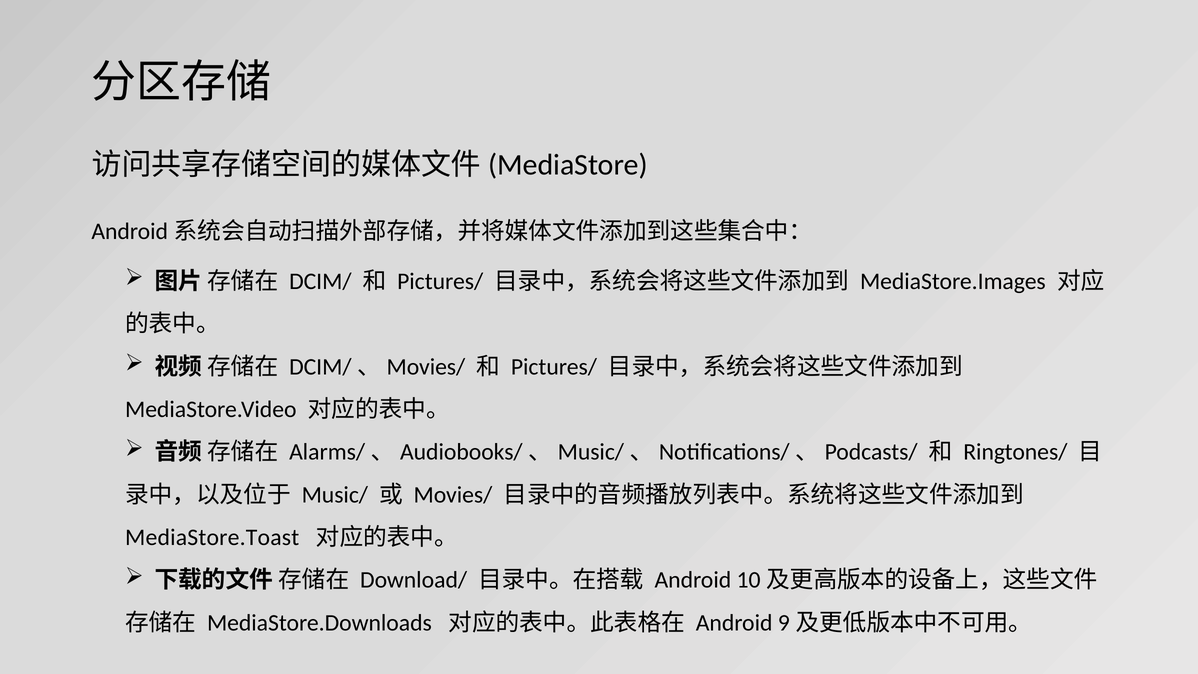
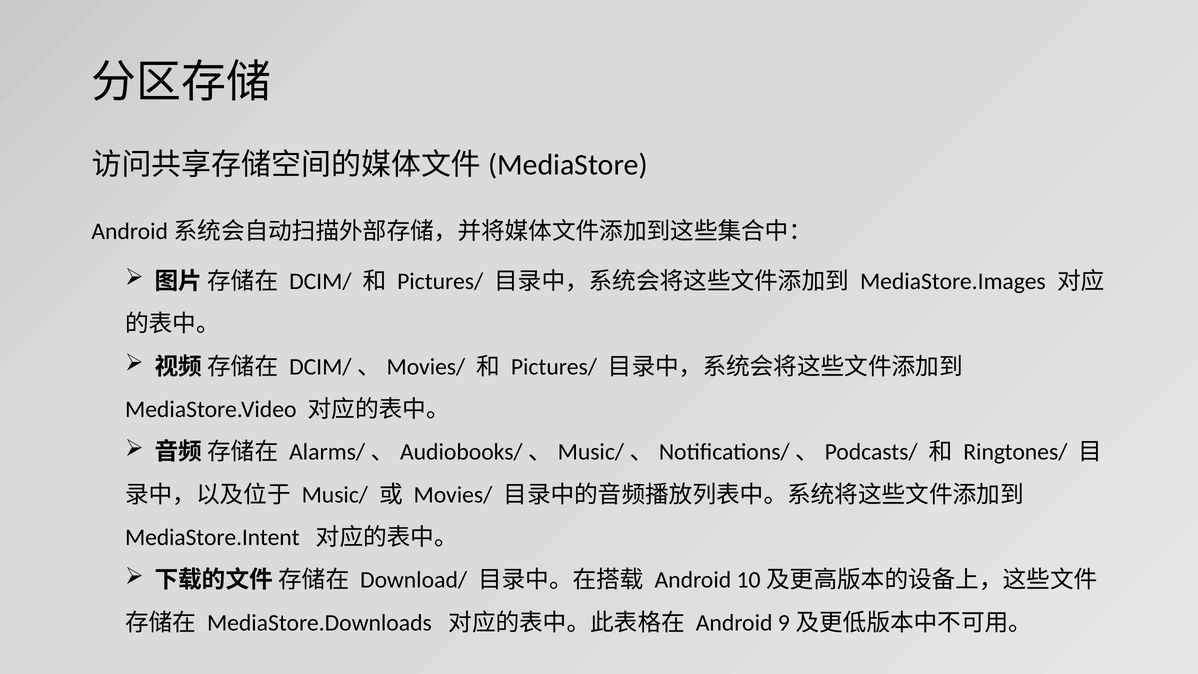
MediaStore.Toast: MediaStore.Toast -> MediaStore.Intent
